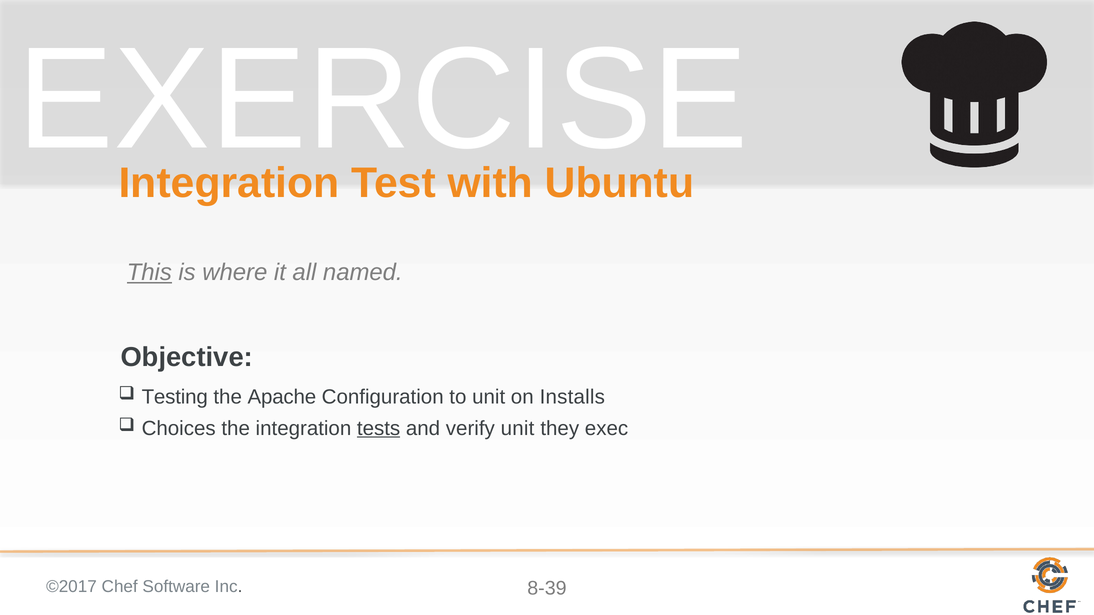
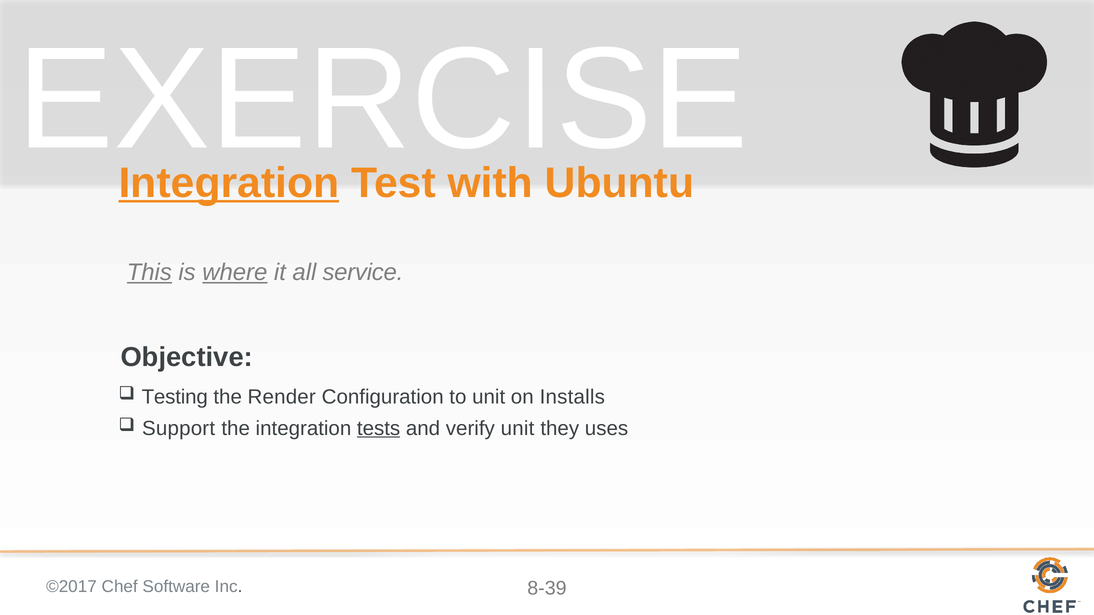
Integration at (229, 183) underline: none -> present
where underline: none -> present
named: named -> service
Apache: Apache -> Render
Choices: Choices -> Support
exec: exec -> uses
